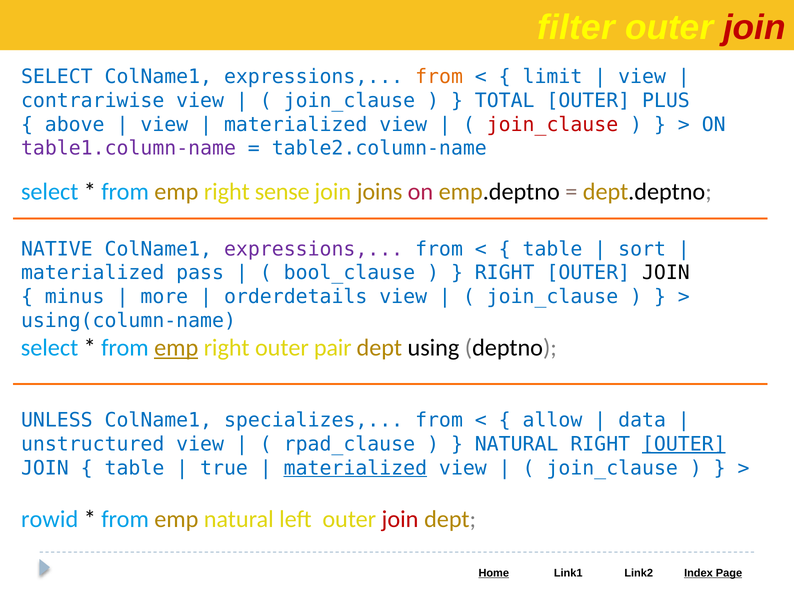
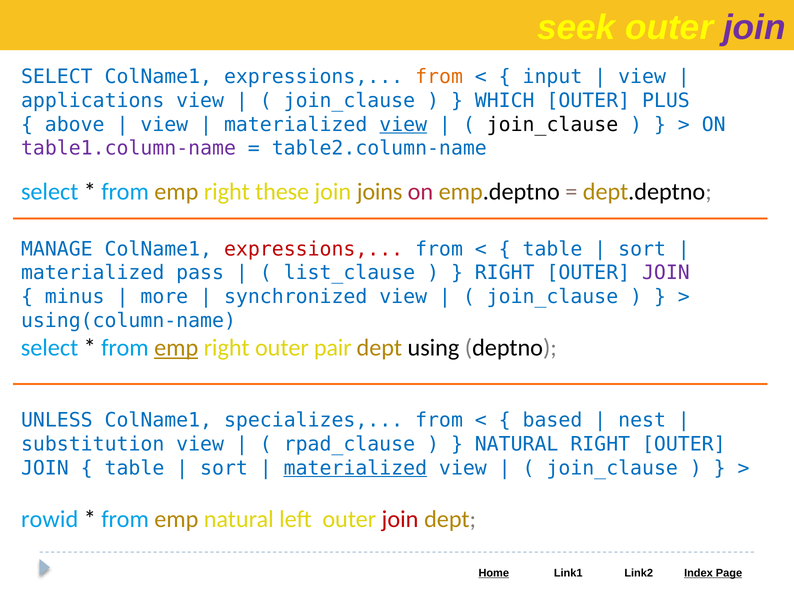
filter: filter -> seek
join at (754, 28) colour: red -> purple
limit: limit -> input
contrariwise: contrariwise -> applications
TOTAL: TOTAL -> WHICH
view at (403, 124) underline: none -> present
join_clause at (552, 124) colour: red -> black
sense: sense -> these
NATIVE: NATIVE -> MANAGE
expressions at (314, 249) colour: purple -> red
bool_clause: bool_clause -> list_clause
JOIN at (666, 273) colour: black -> purple
orderdetails: orderdetails -> synchronized
allow: allow -> based
data: data -> nest
unstructured: unstructured -> substitution
OUTER at (684, 444) underline: present -> none
true at (224, 468): true -> sort
